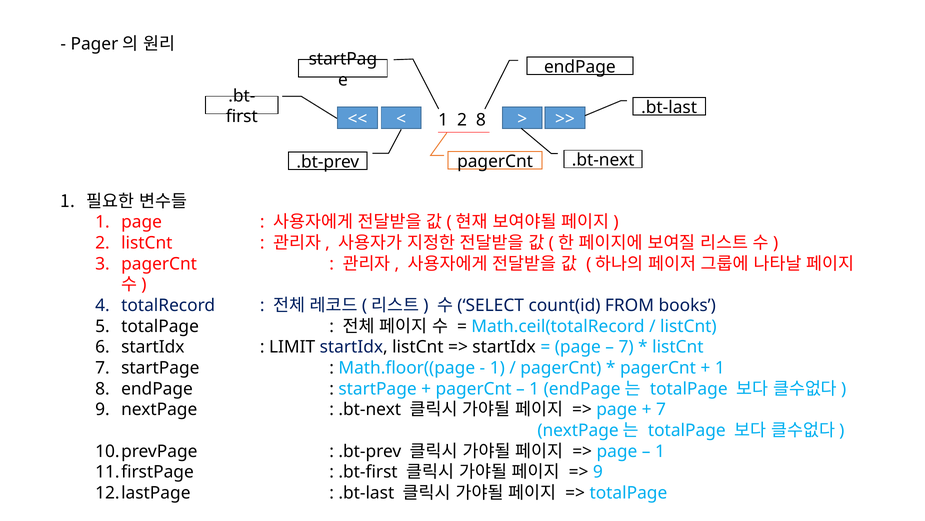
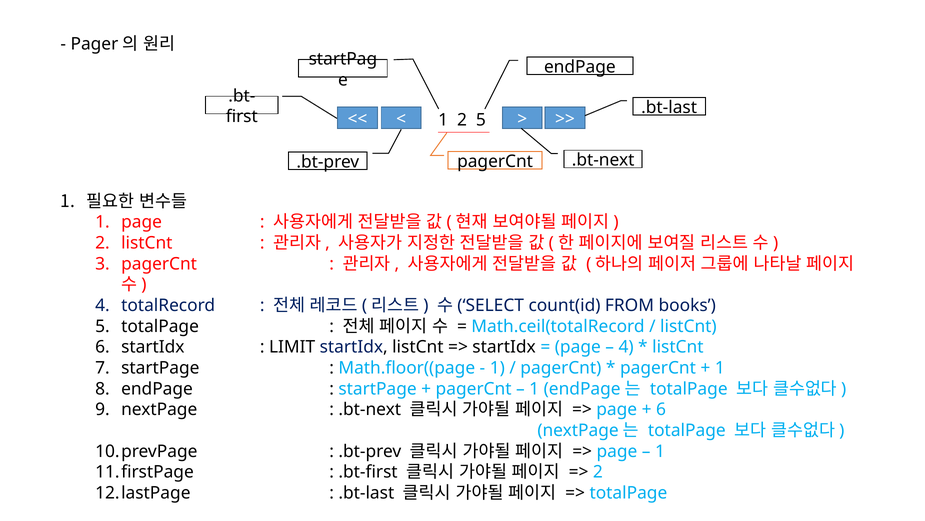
2 8: 8 -> 5
7 at (626, 347): 7 -> 4
7 at (661, 409): 7 -> 6
9 at (598, 472): 9 -> 2
